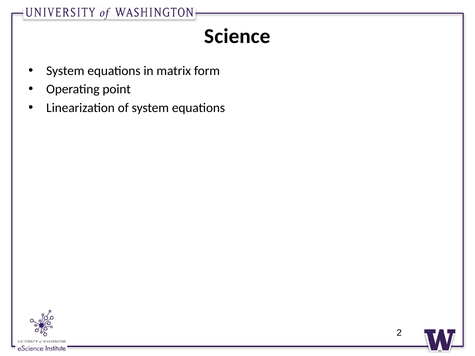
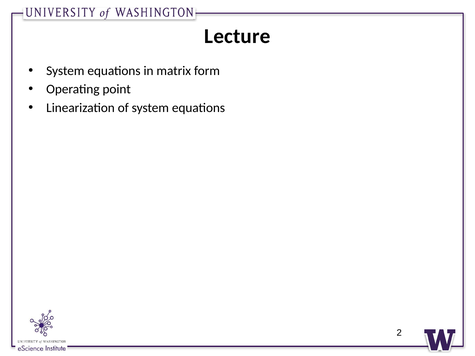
Science: Science -> Lecture
